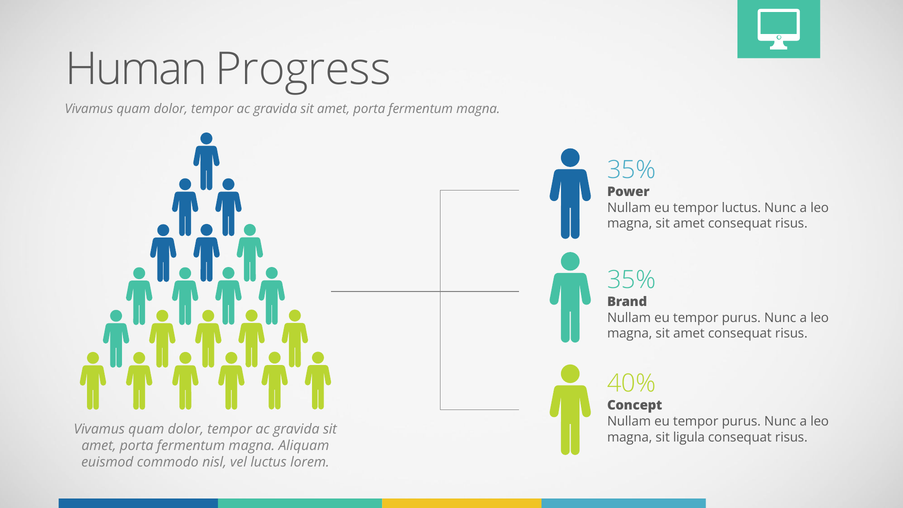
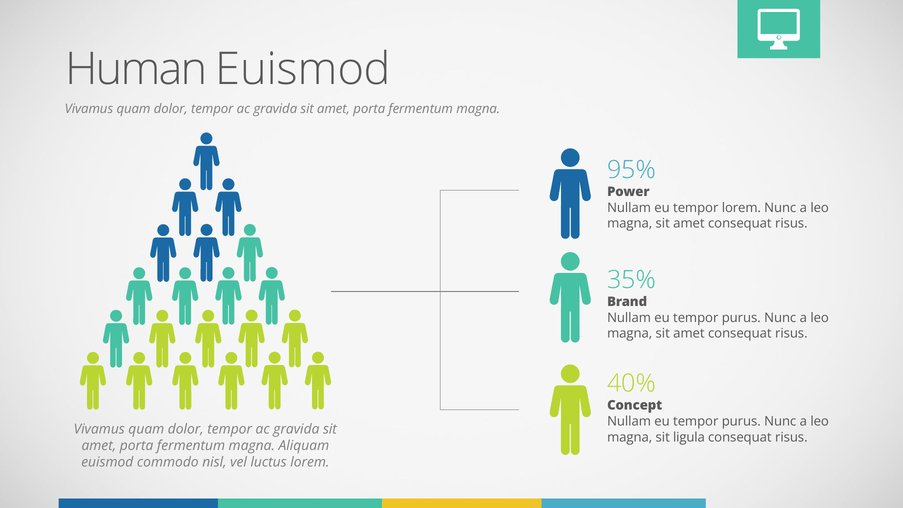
Human Progress: Progress -> Euismod
35% at (632, 170): 35% -> 95%
tempor luctus: luctus -> lorem
